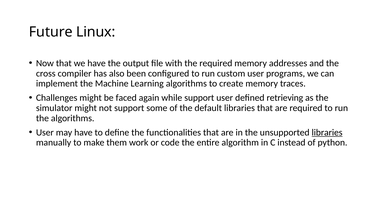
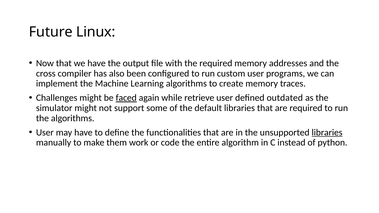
faced underline: none -> present
while support: support -> retrieve
retrieving: retrieving -> outdated
